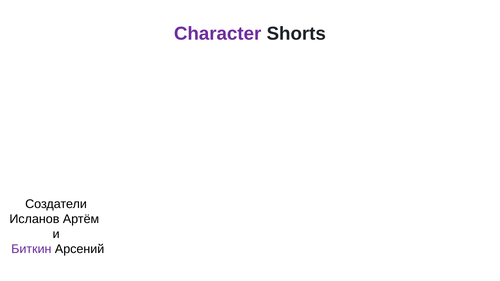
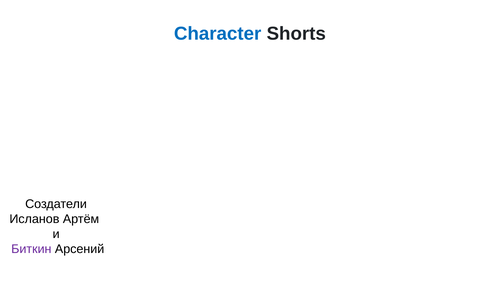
Character colour: purple -> blue
